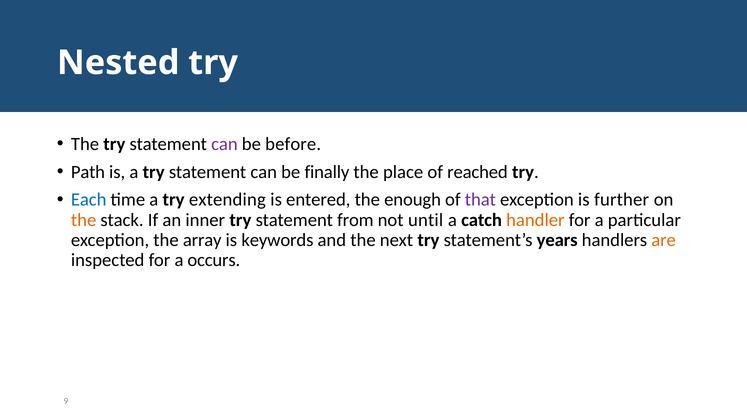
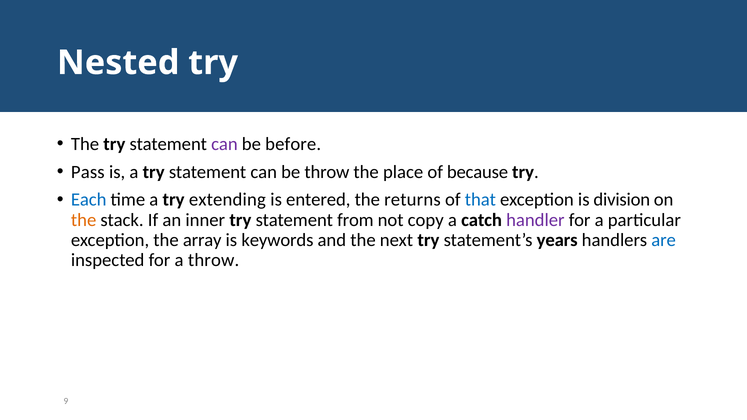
Path: Path -> Pass
be finally: finally -> throw
reached: reached -> because
enough: enough -> returns
that colour: purple -> blue
further: further -> division
until: until -> copy
handler colour: orange -> purple
are colour: orange -> blue
a occurs: occurs -> throw
